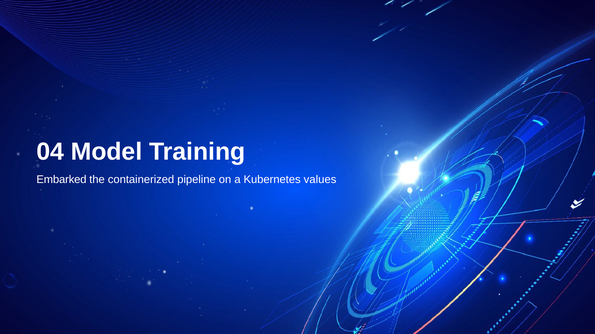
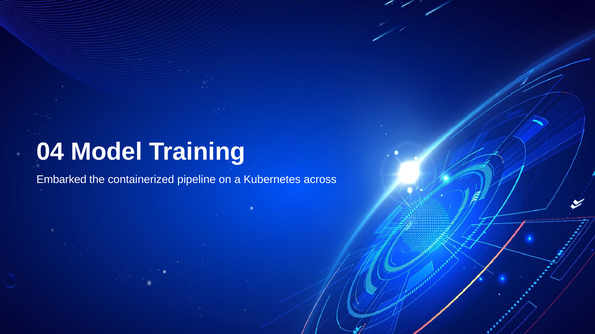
values: values -> across
